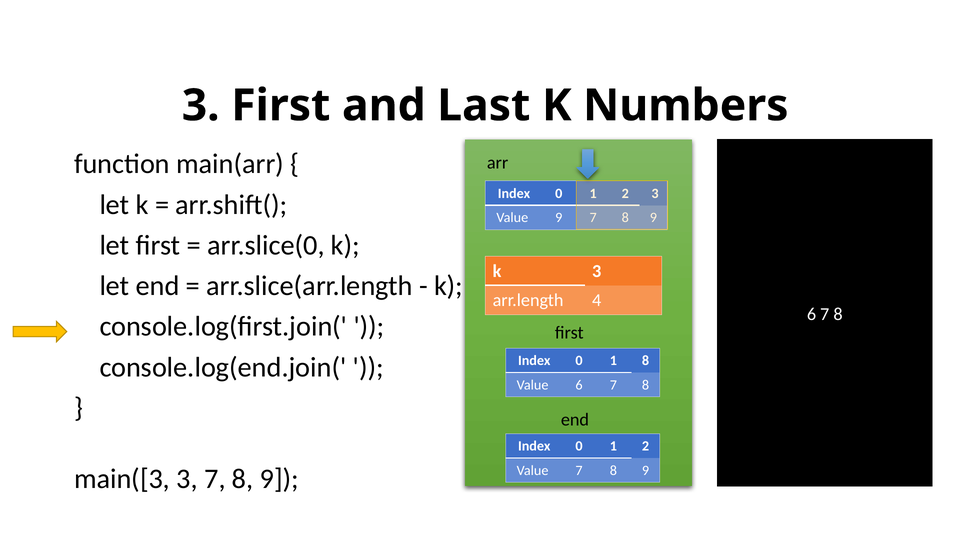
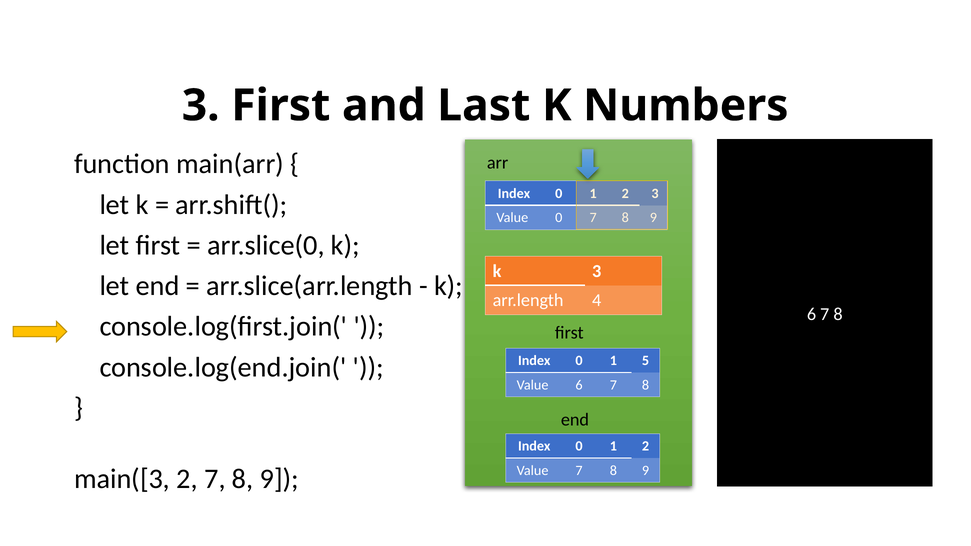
Value 9: 9 -> 0
1 8: 8 -> 5
main([3 3: 3 -> 2
